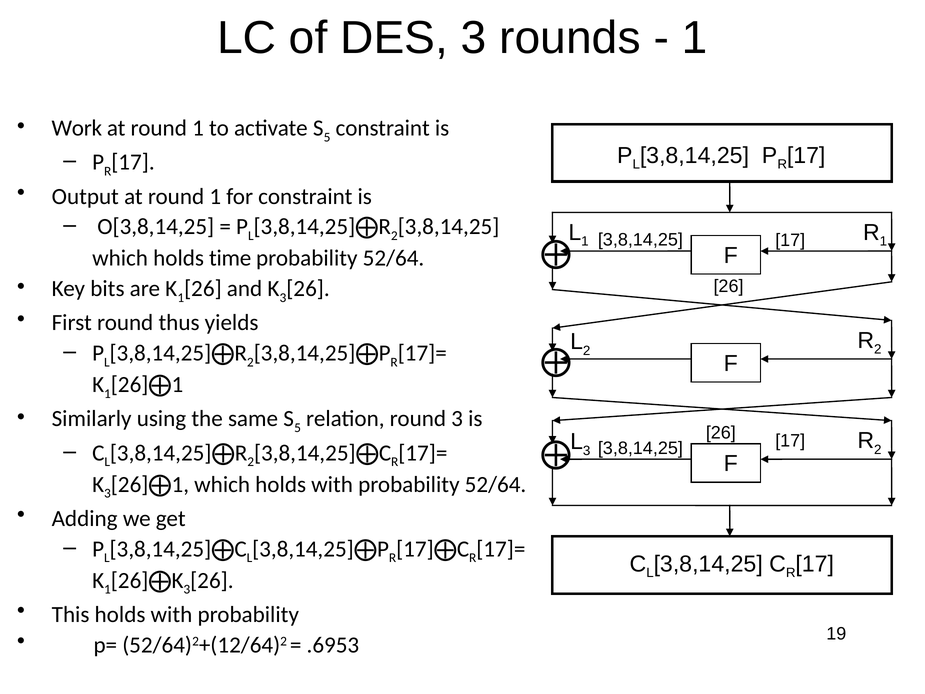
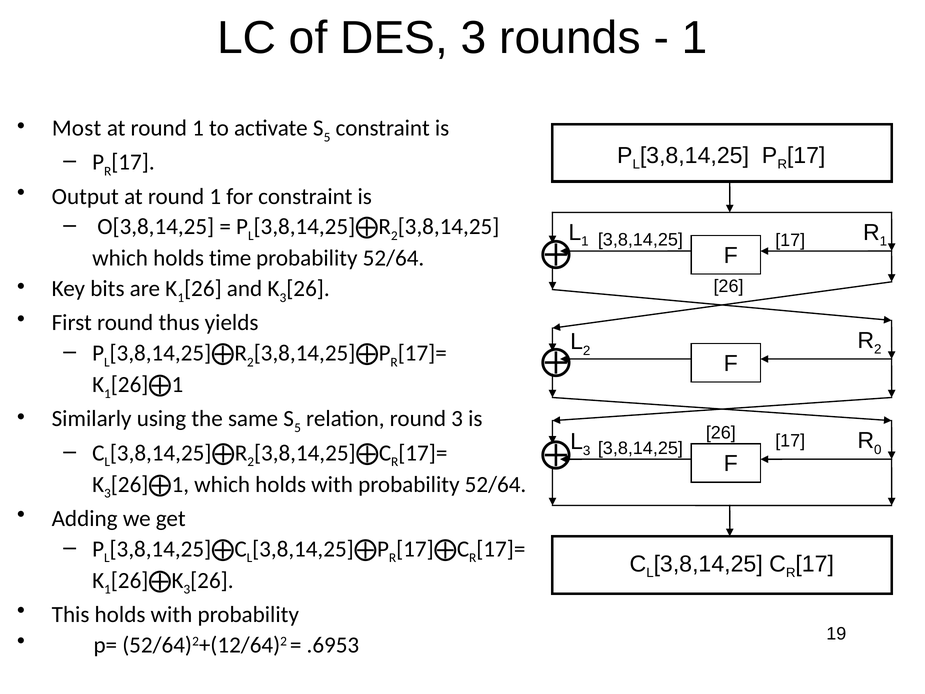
Work: Work -> Most
2 at (878, 450): 2 -> 0
